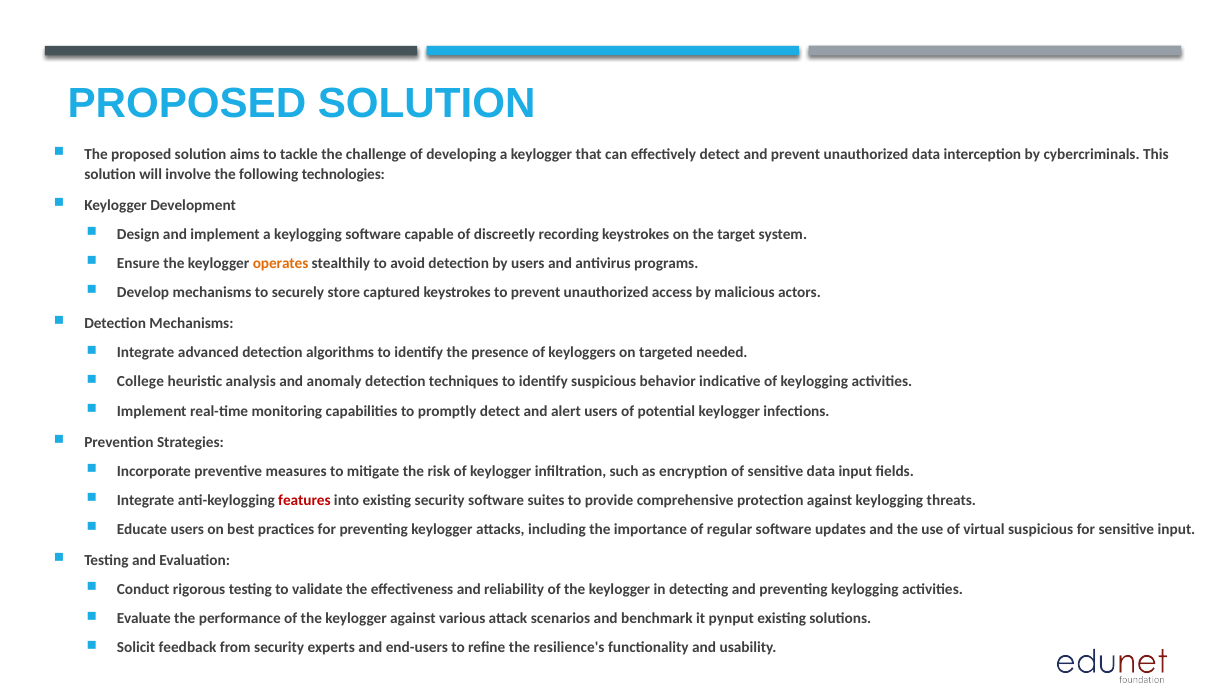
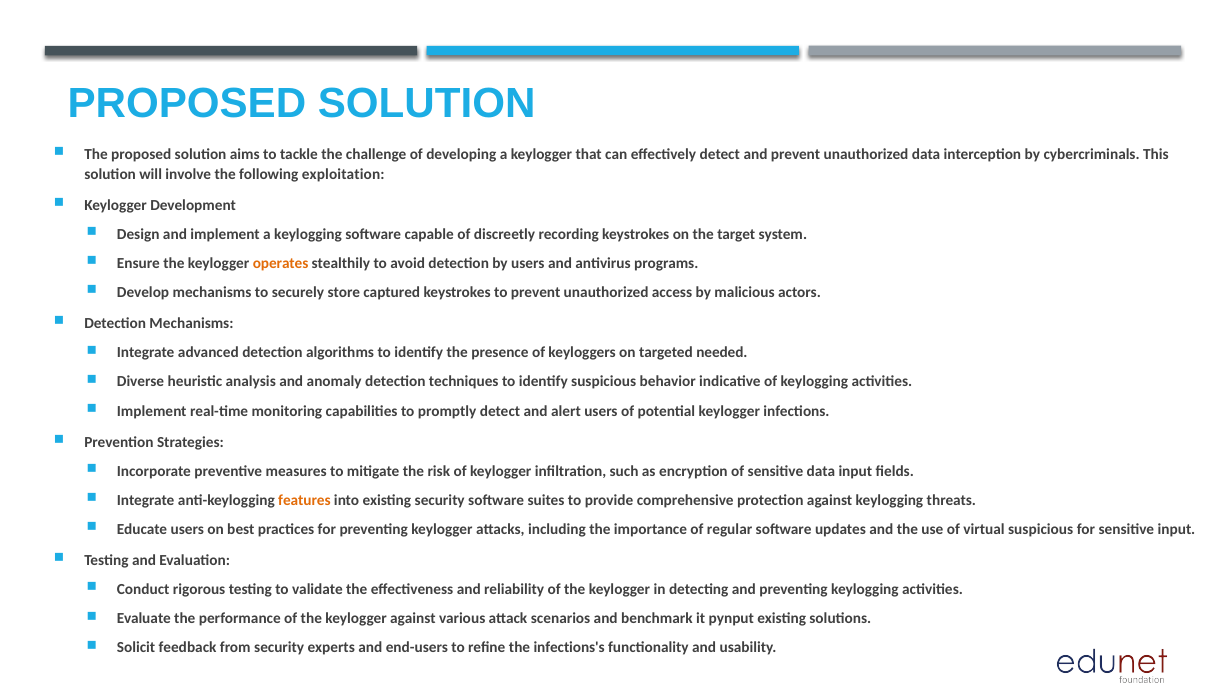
technologies: technologies -> exploitation
College: College -> Diverse
features colour: red -> orange
resilience's: resilience's -> infections's
